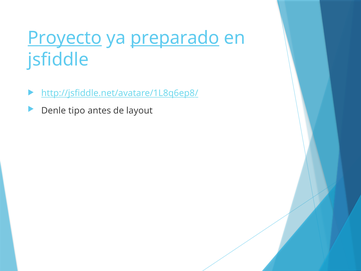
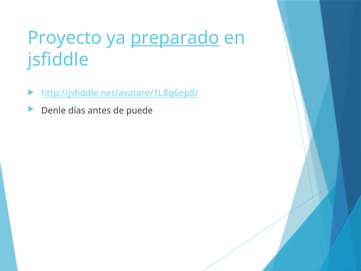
Proyecto underline: present -> none
tipo: tipo -> días
layout: layout -> puede
